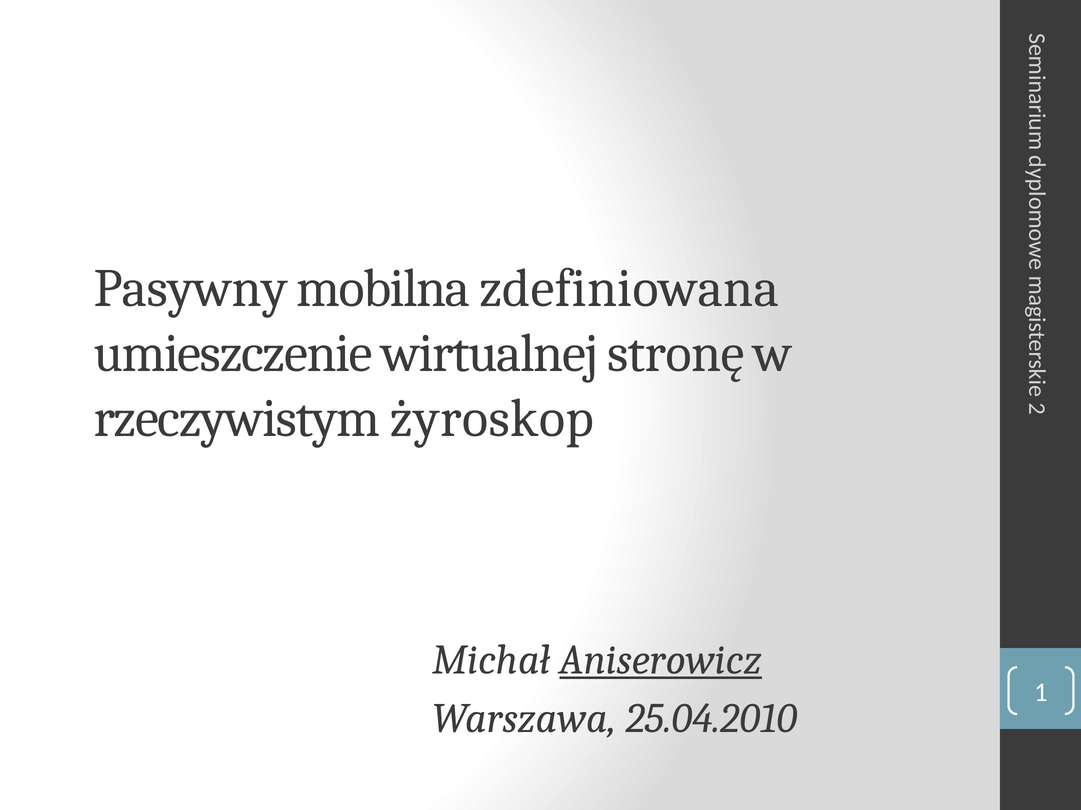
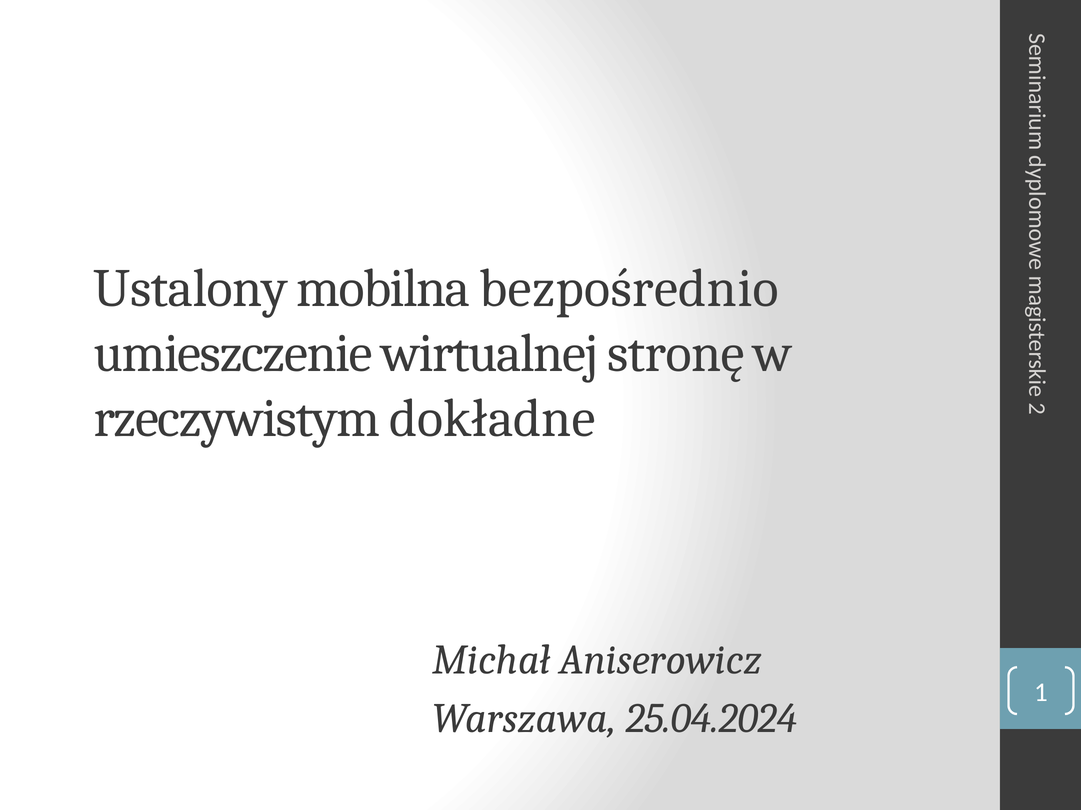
Pasywny: Pasywny -> Ustalony
zdefiniowana: zdefiniowana -> bezpośrednio
żyroskop: żyroskop -> dokładne
Aniserowicz underline: present -> none
25.04.2010: 25.04.2010 -> 25.04.2024
